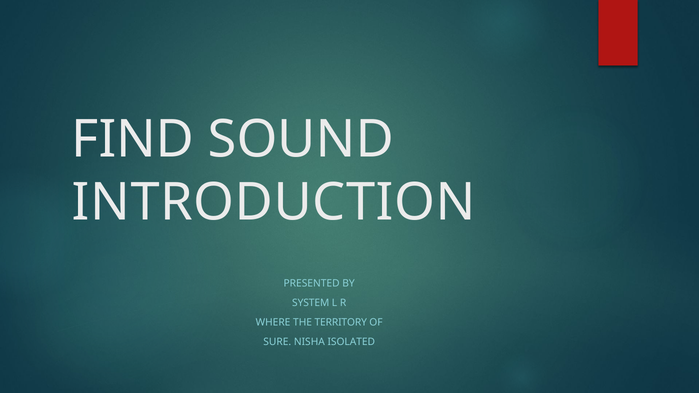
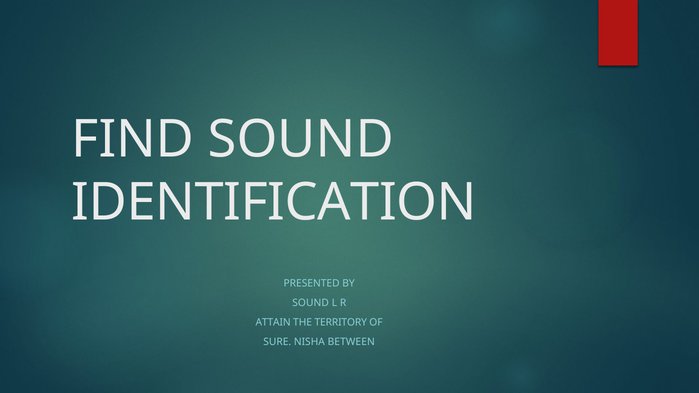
INTRODUCTION: INTRODUCTION -> IDENTIFICATION
SYSTEM at (311, 303): SYSTEM -> SOUND
WHERE: WHERE -> ATTAIN
ISOLATED: ISOLATED -> BETWEEN
